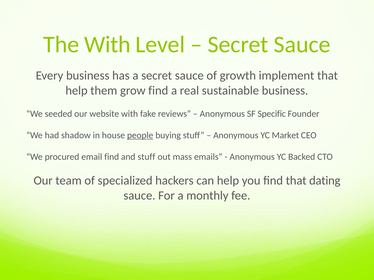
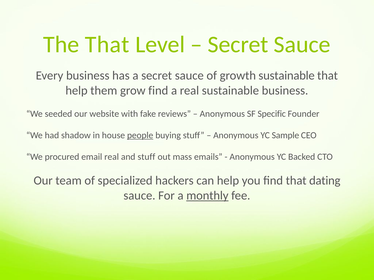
The With: With -> That
growth implement: implement -> sustainable
Market: Market -> Sample
email find: find -> real
monthly underline: none -> present
